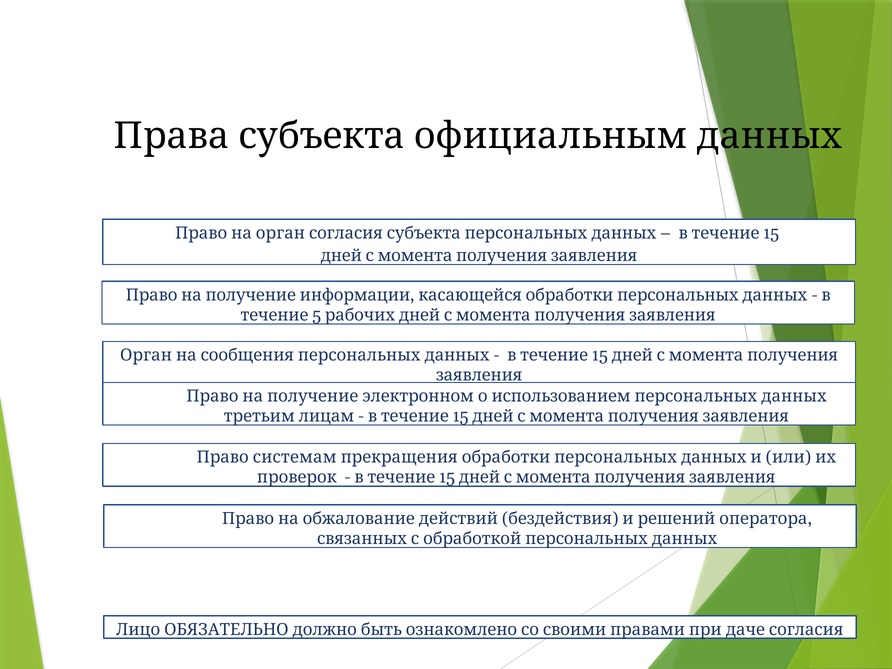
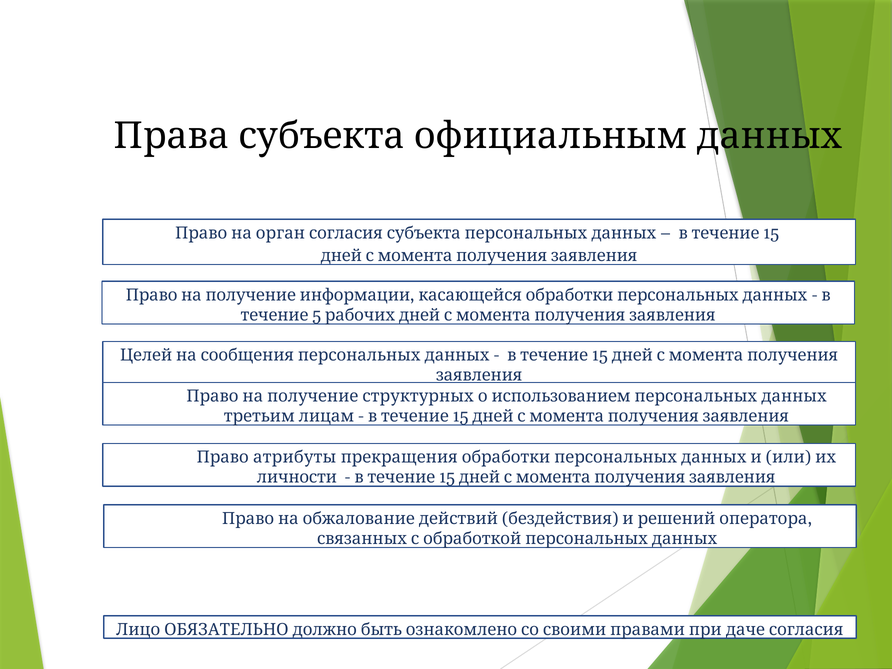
Орган at (146, 355): Орган -> Целей
электронном: электронном -> структурных
системам: системам -> атрибуты
проверок: проверок -> личности
